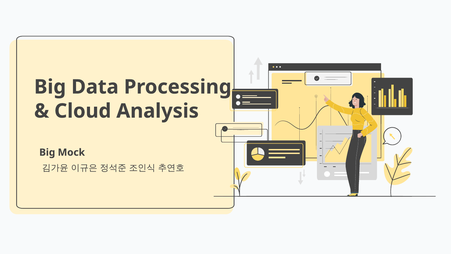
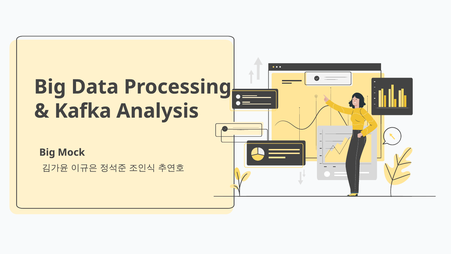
Cloud: Cloud -> Kafka
